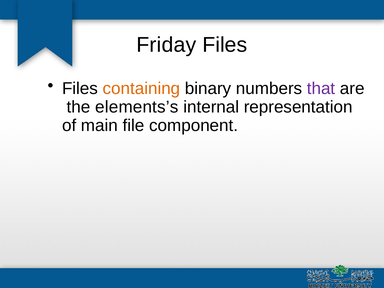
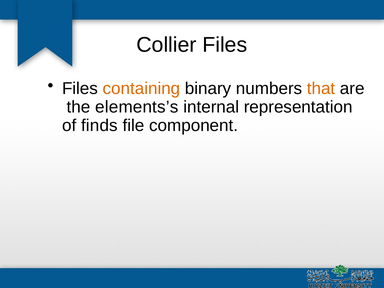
Friday: Friday -> Collier
that colour: purple -> orange
main: main -> finds
